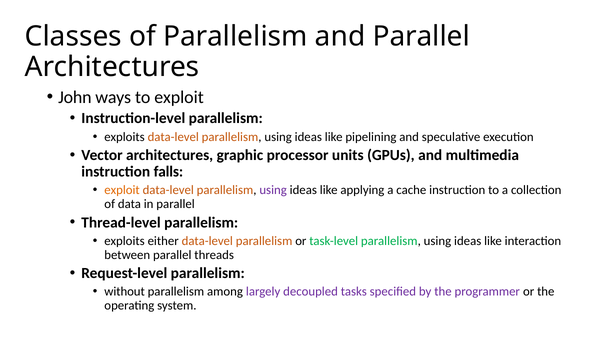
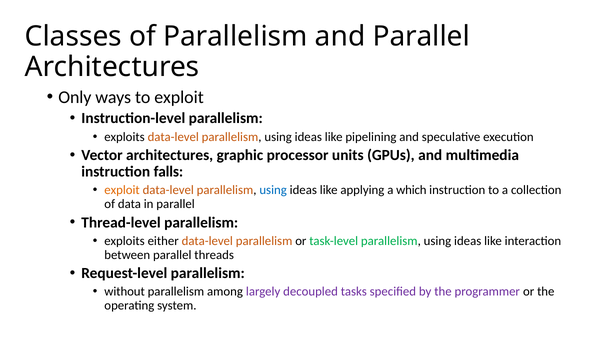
John: John -> Only
using at (273, 190) colour: purple -> blue
cache: cache -> which
